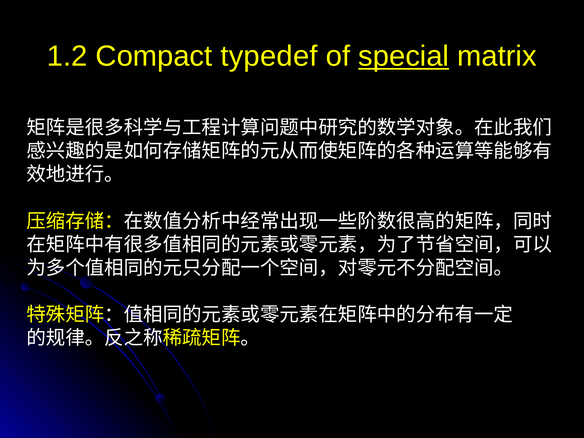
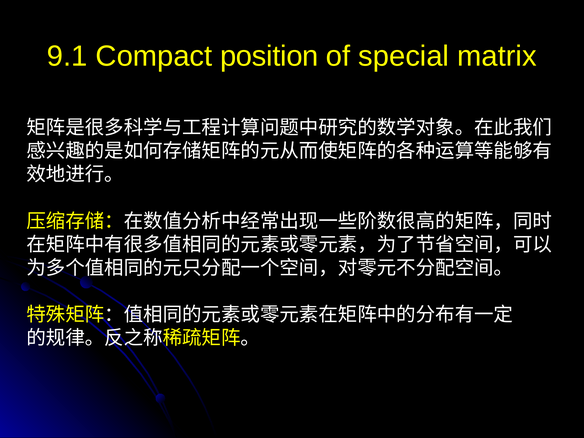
1.2: 1.2 -> 9.1
typedef: typedef -> position
special underline: present -> none
